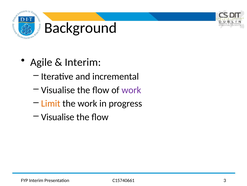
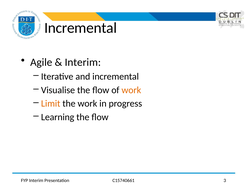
Background at (80, 28): Background -> Incremental
work at (131, 90) colour: purple -> orange
Visualise at (58, 117): Visualise -> Learning
